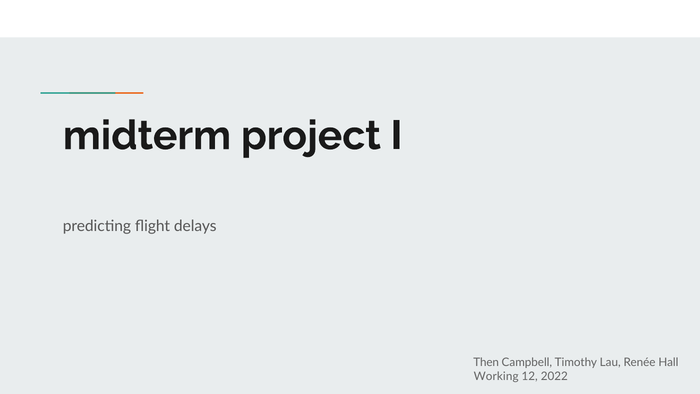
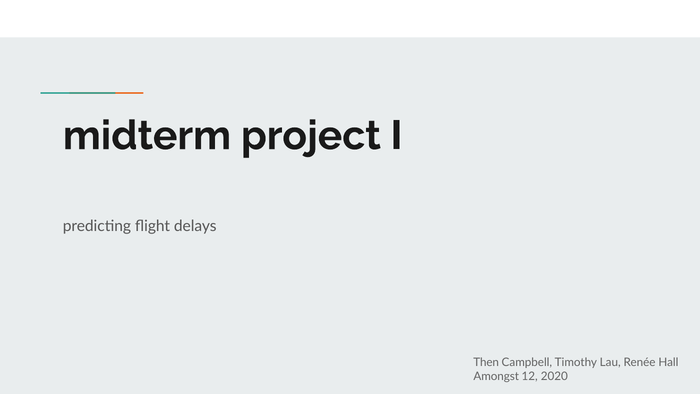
Working: Working -> Amongst
2022: 2022 -> 2020
